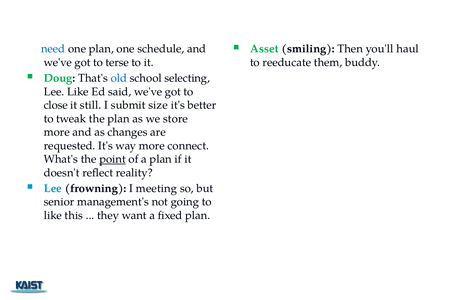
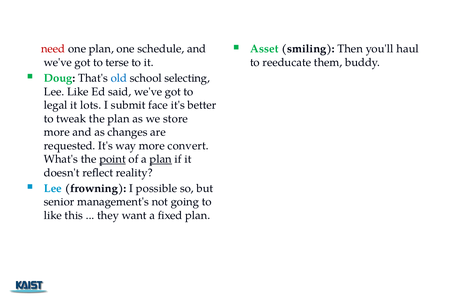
need colour: blue -> red
close: close -> legal
still: still -> lots
size: size -> face
connect: connect -> convert
plan at (161, 159) underline: none -> present
meeting: meeting -> possible
